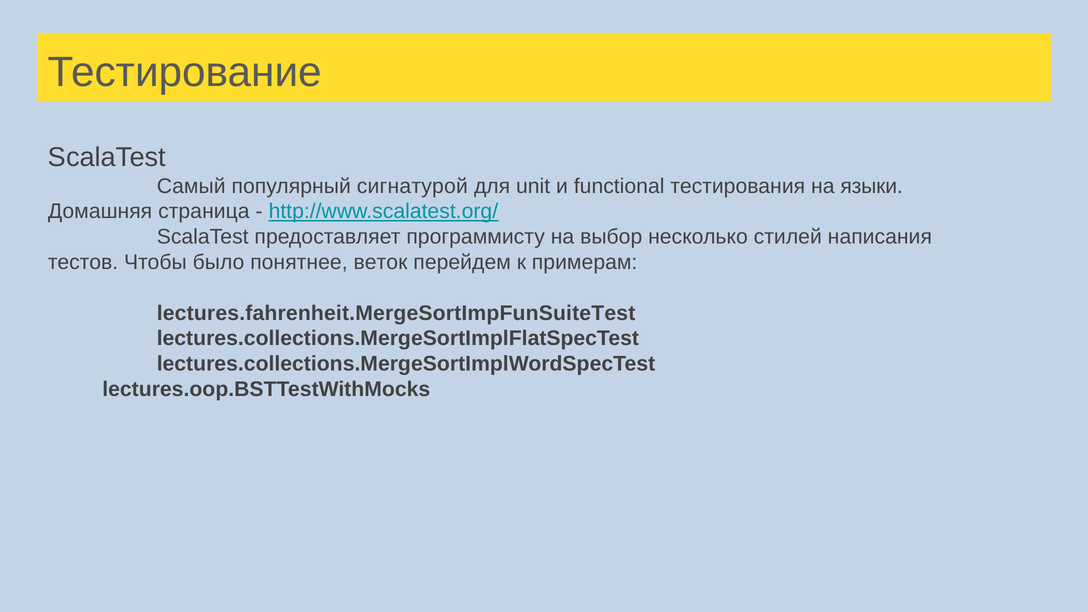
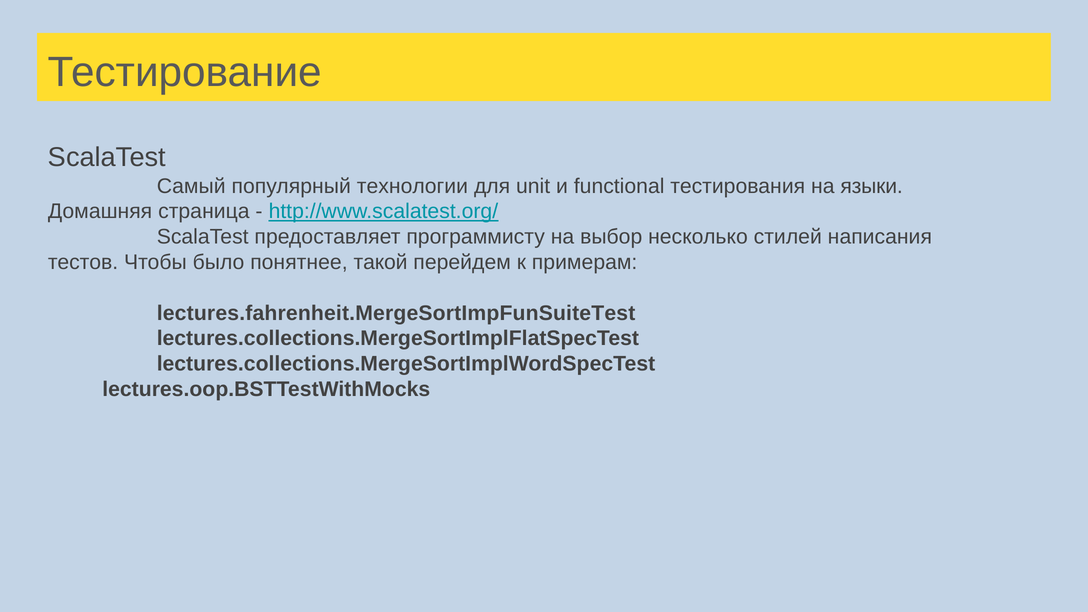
сигнатурой: сигнатурой -> технологии
веток: веток -> такой
